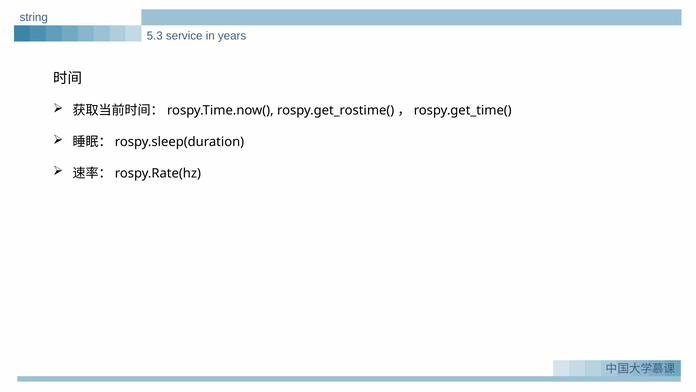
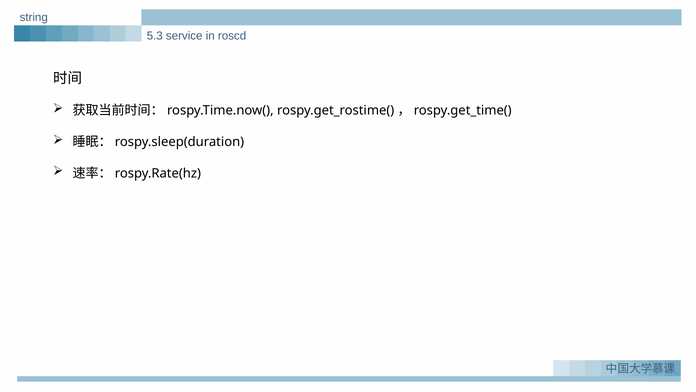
years: years -> roscd
